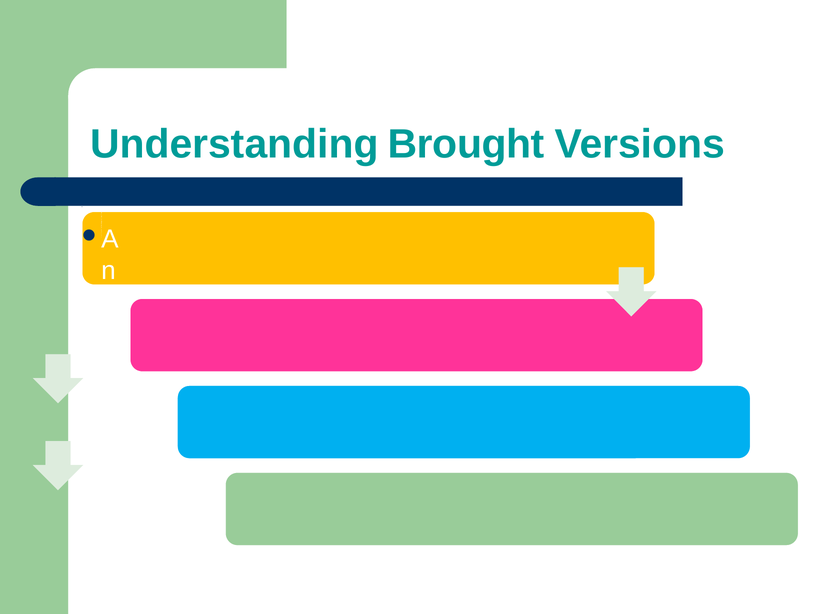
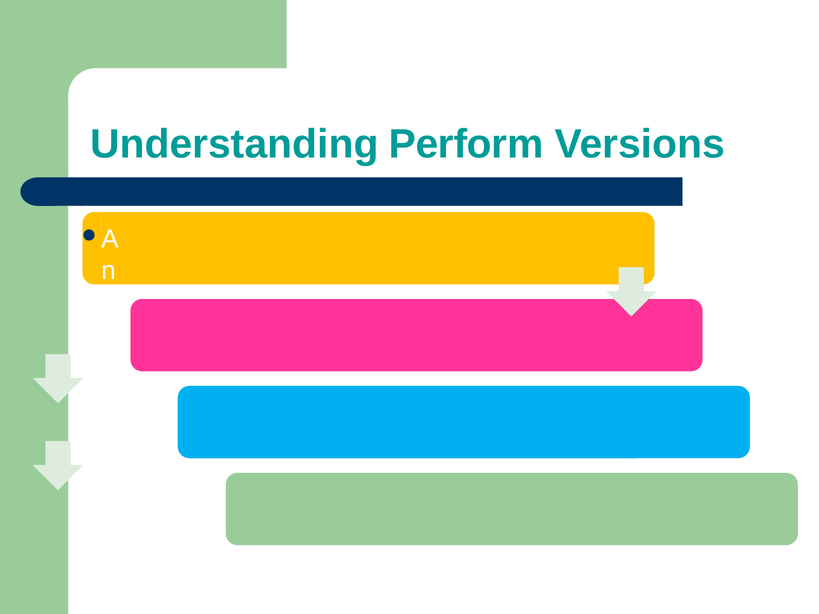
Brought: Brought -> Perform
